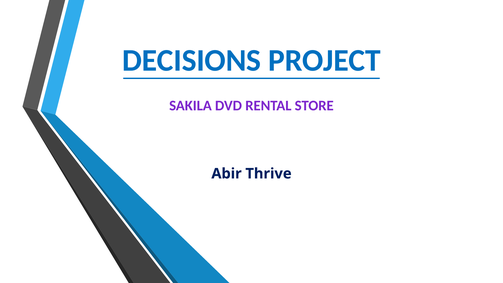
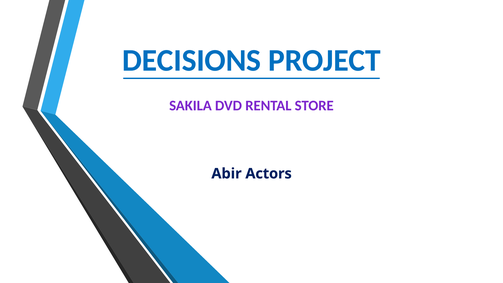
Thrive: Thrive -> Actors
